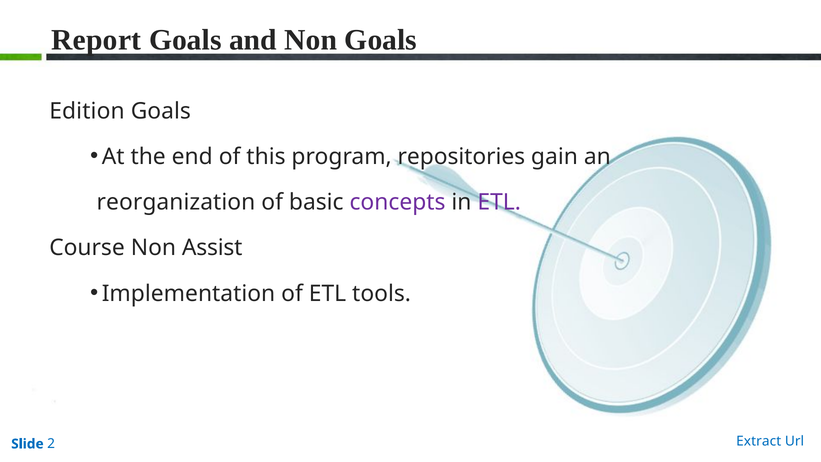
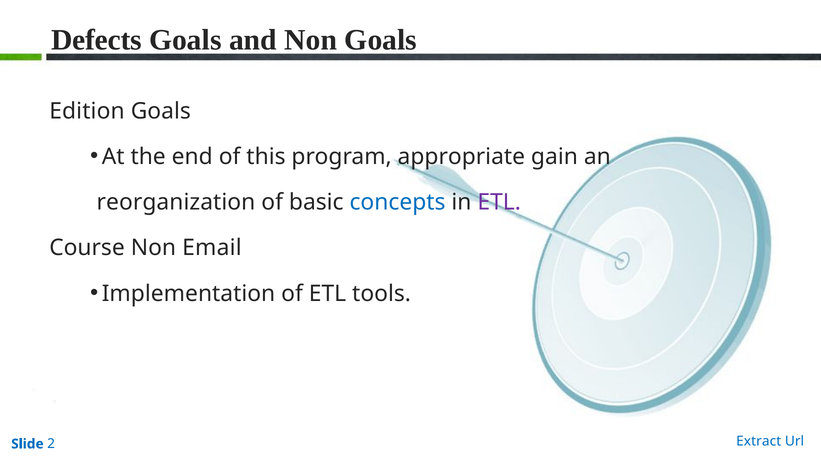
Report: Report -> Defects
repositories: repositories -> appropriate
concepts colour: purple -> blue
Assist: Assist -> Email
